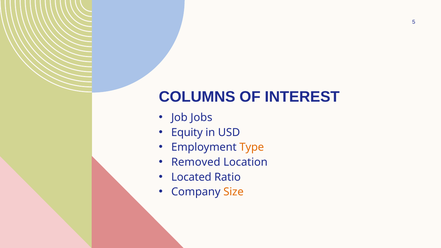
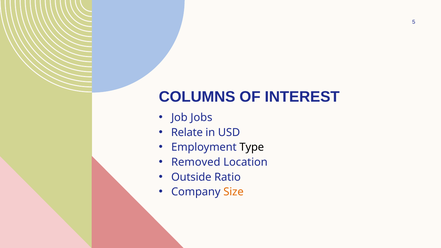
Equity: Equity -> Relate
Type colour: orange -> black
Located: Located -> Outside
